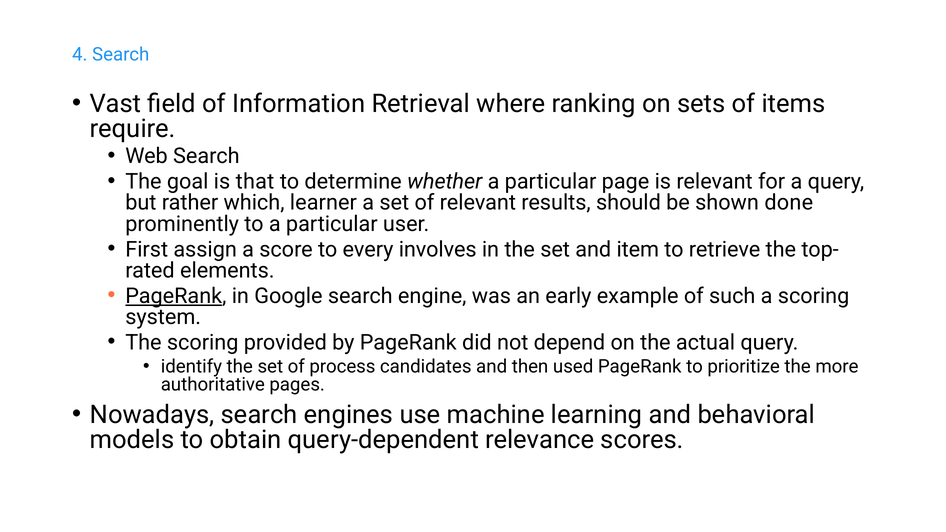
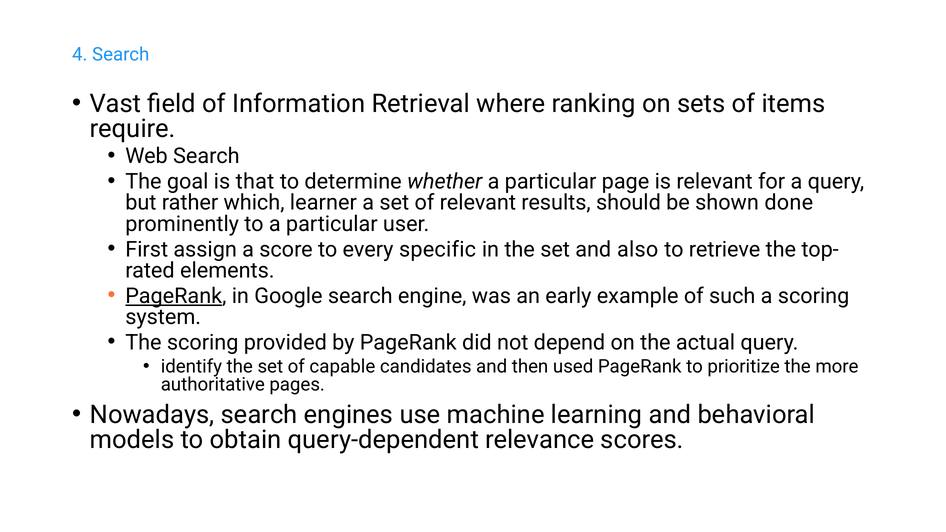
involves: involves -> specific
item: item -> also
process: process -> capable
